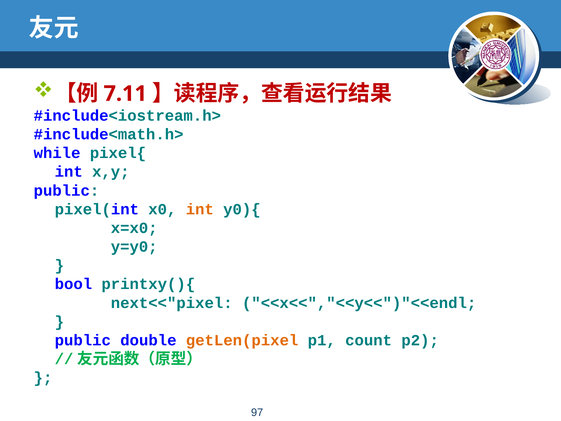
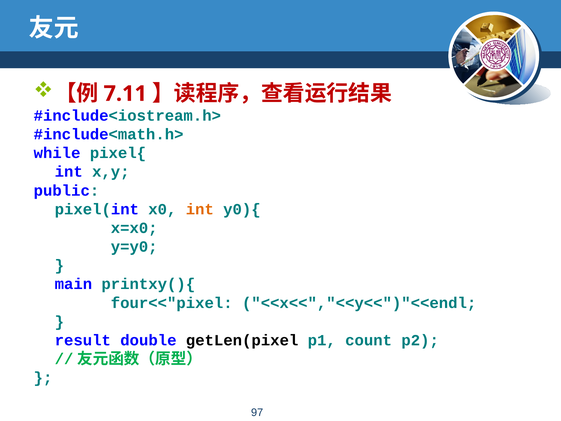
bool: bool -> main
next<<"pixel: next<<"pixel -> four<<"pixel
public at (83, 340): public -> result
getLen(pixel colour: orange -> black
